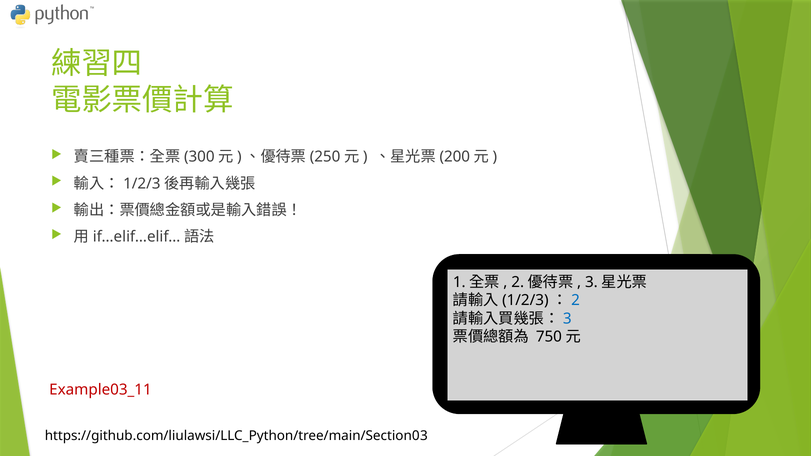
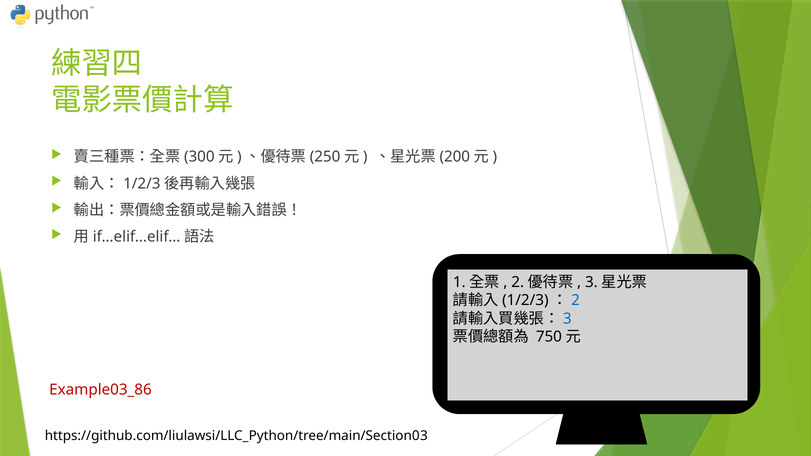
Example03_11: Example03_11 -> Example03_86
